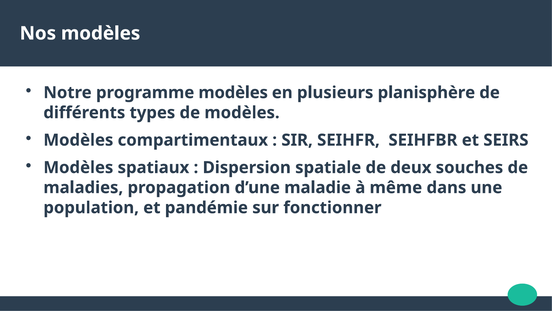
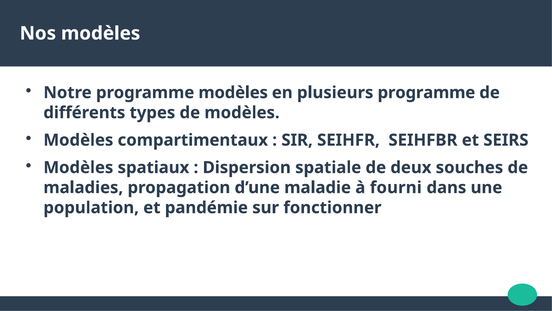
plusieurs planisphère: planisphère -> programme
même: même -> fourni
